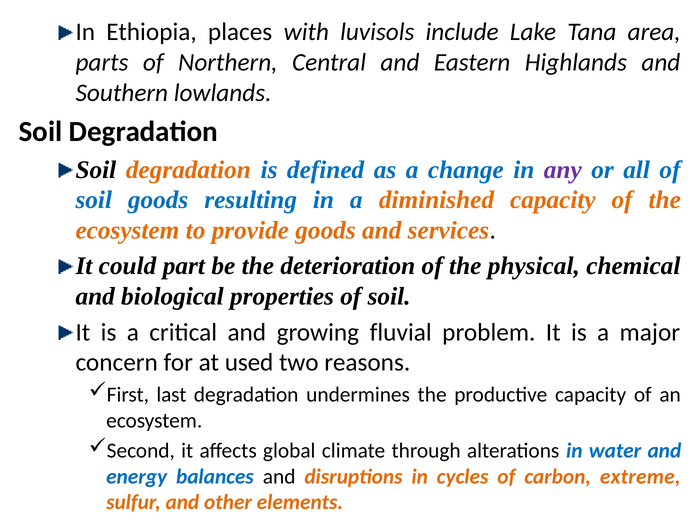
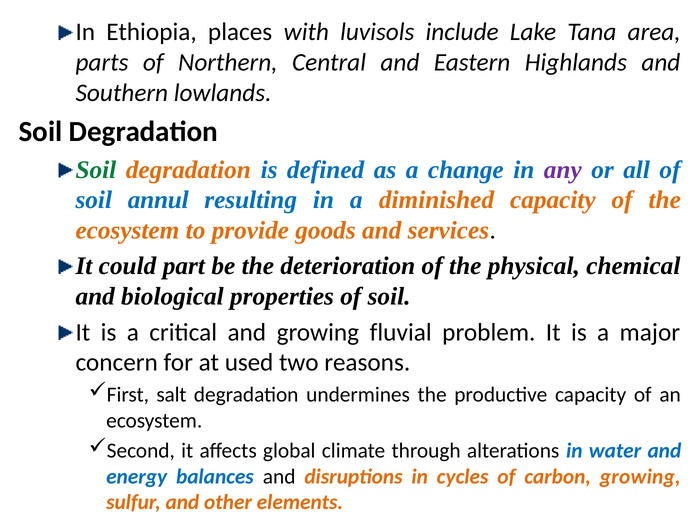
Soil at (96, 170) colour: black -> green
soil goods: goods -> annul
last: last -> salt
carbon extreme: extreme -> growing
